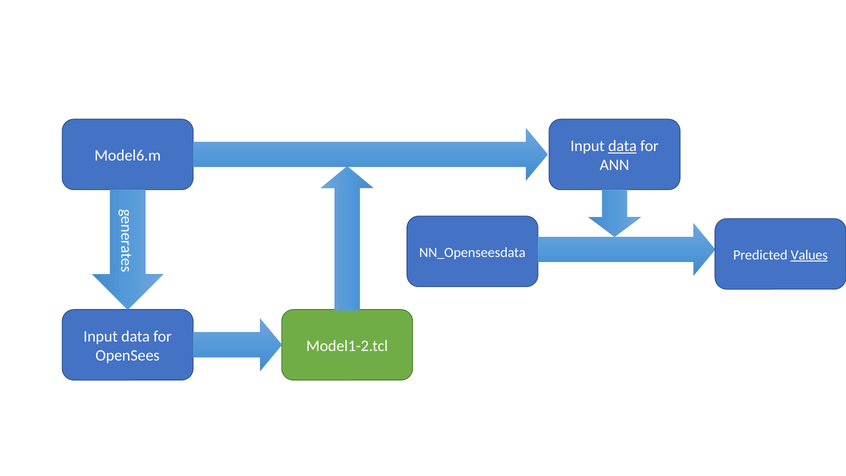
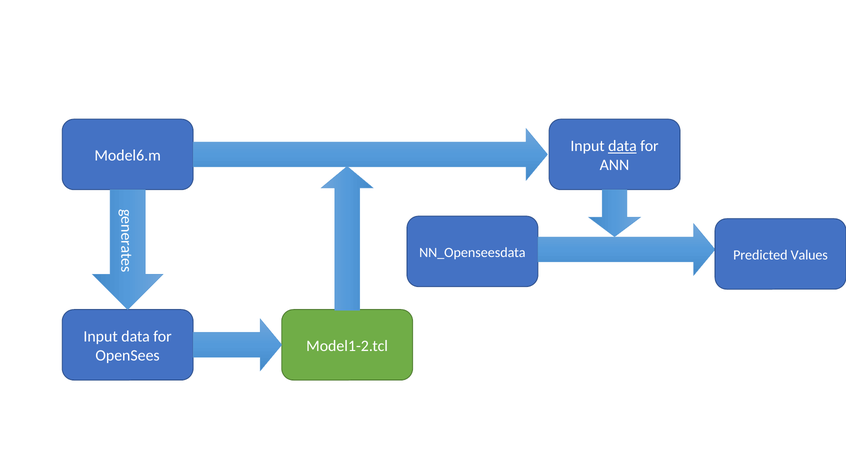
Values underline: present -> none
